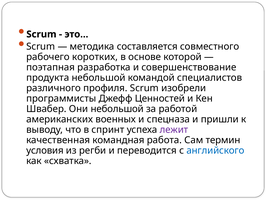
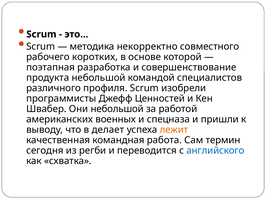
составляется: составляется -> некорректно
спринт: спринт -> делает
лежит colour: purple -> orange
условия: условия -> сегодня
